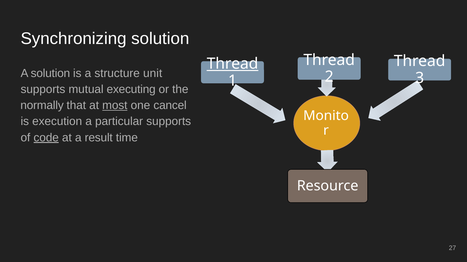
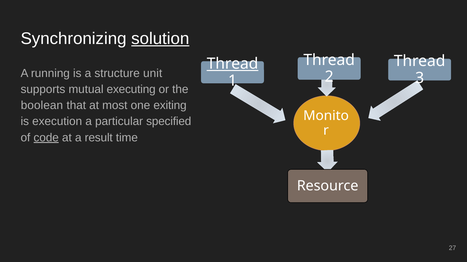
solution at (160, 39) underline: none -> present
A solution: solution -> running
normally: normally -> boolean
most underline: present -> none
cancel: cancel -> exiting
particular supports: supports -> specified
